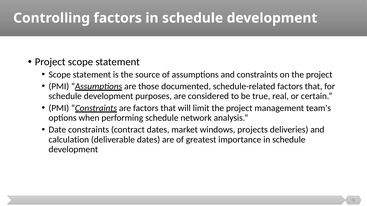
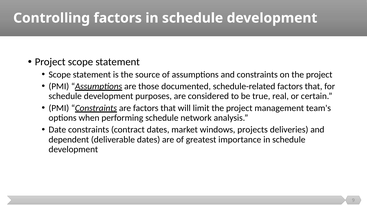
calculation: calculation -> dependent
